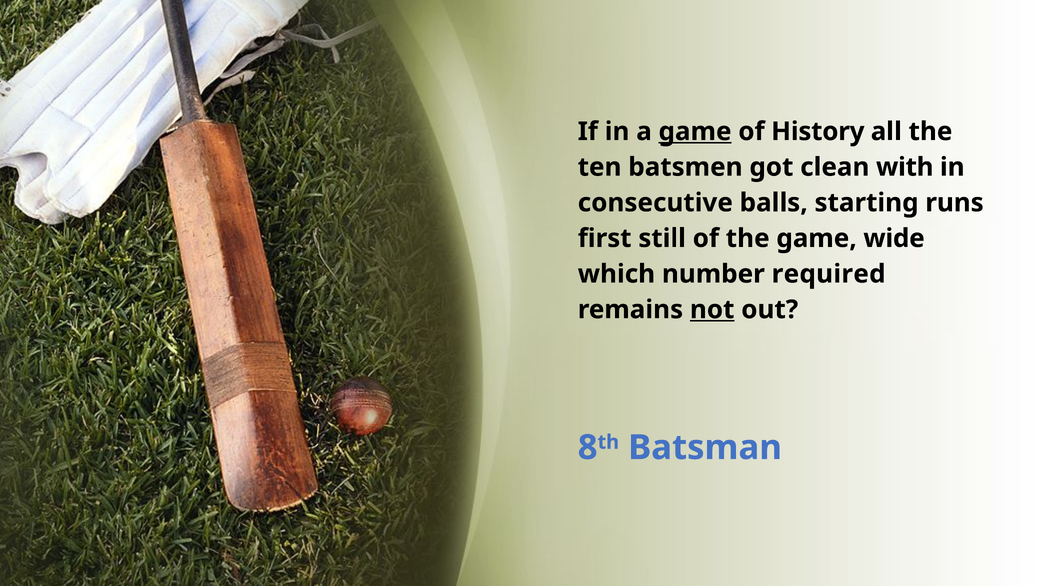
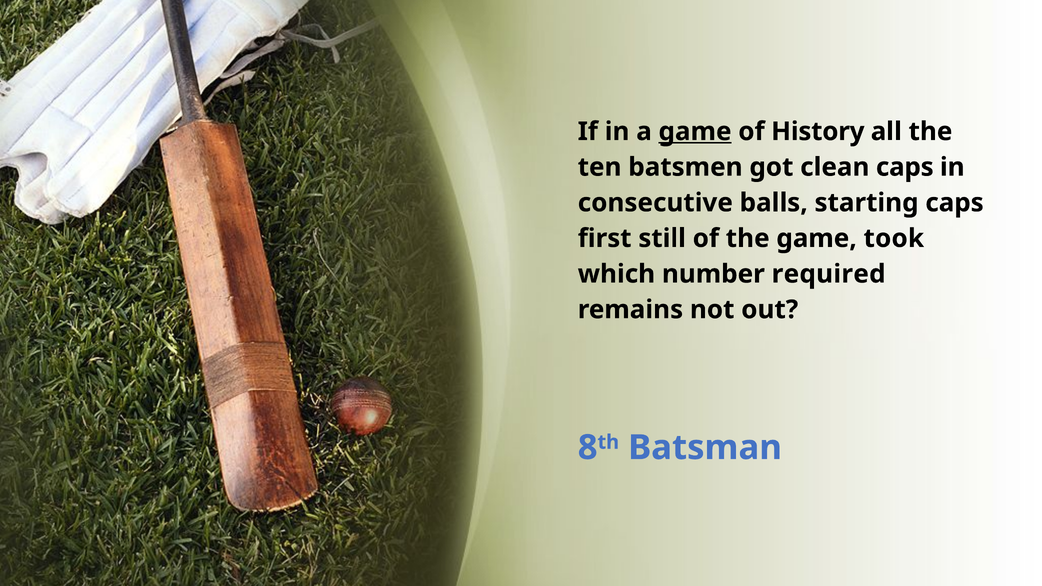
clean with: with -> caps
starting runs: runs -> caps
wide: wide -> took
not underline: present -> none
